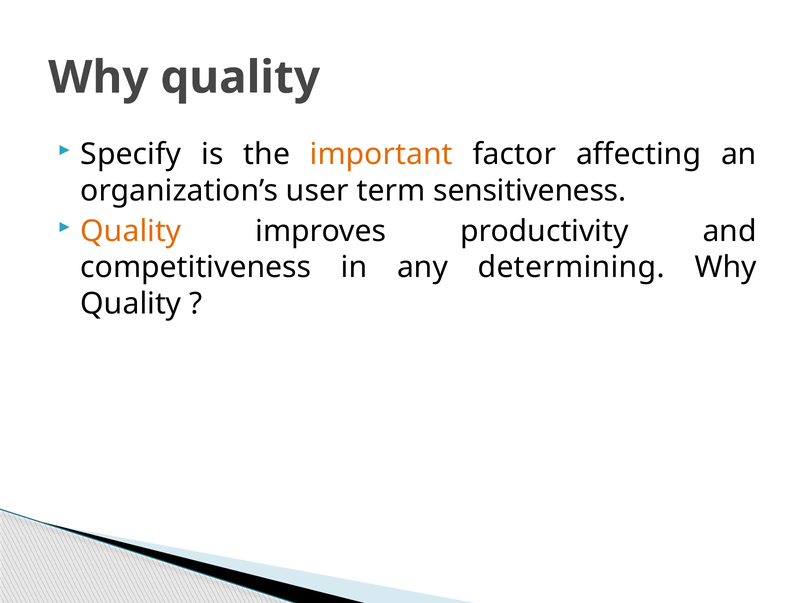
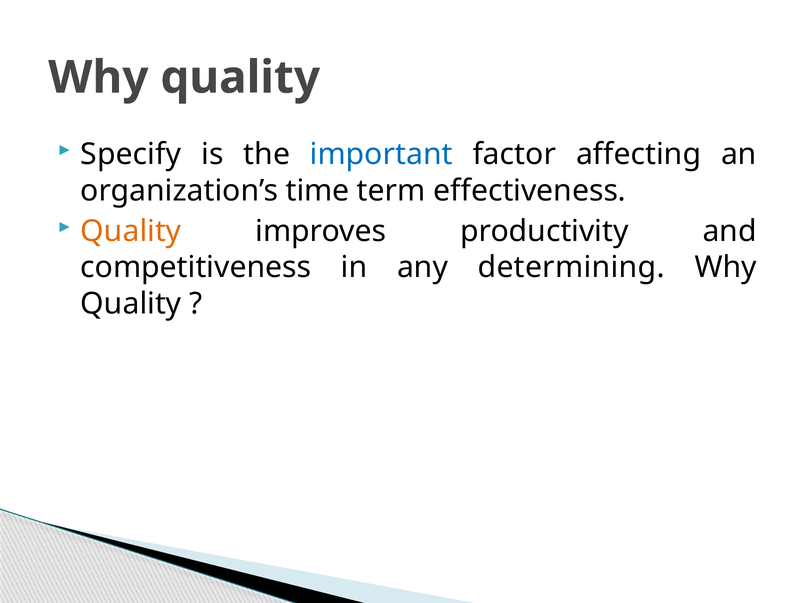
important colour: orange -> blue
user: user -> time
sensitiveness: sensitiveness -> effectiveness
